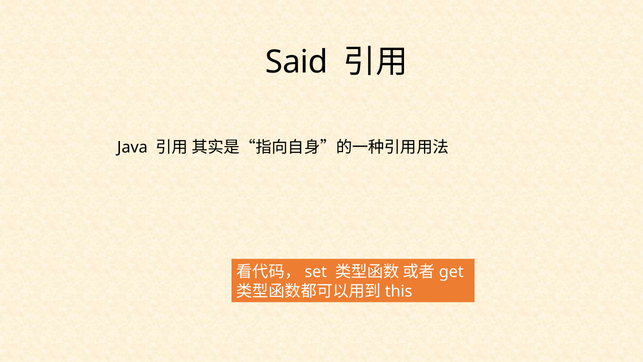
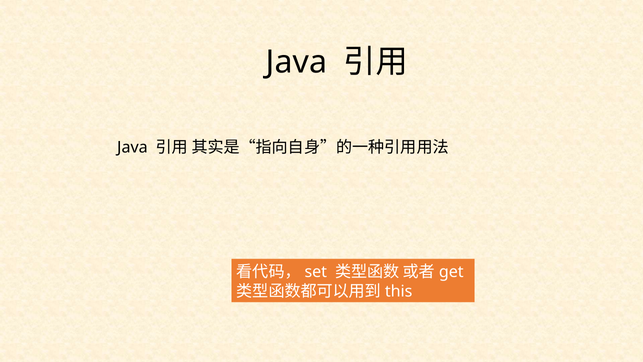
Said at (297, 62): Said -> Java
